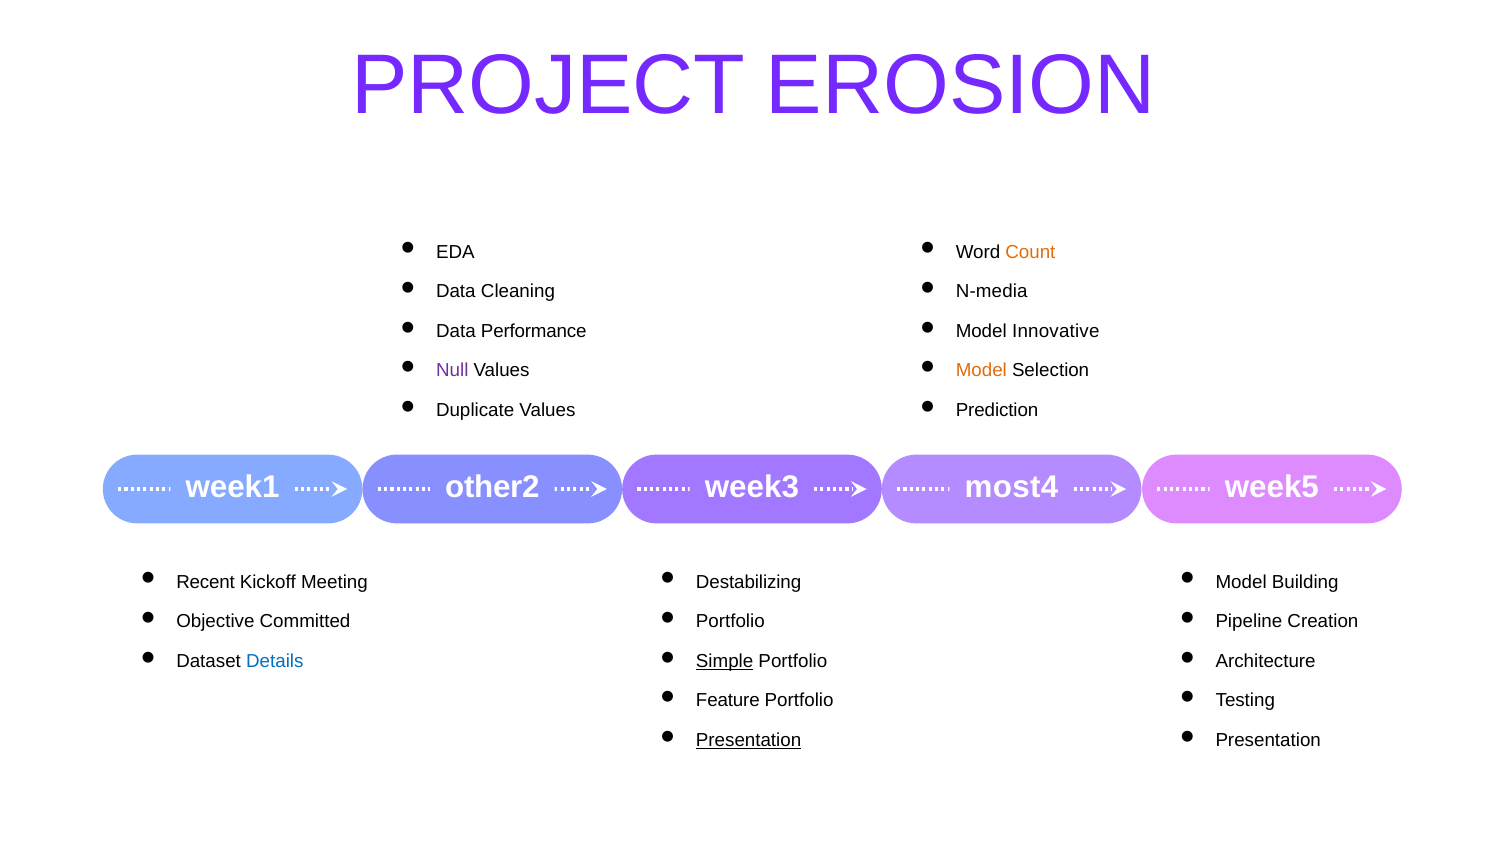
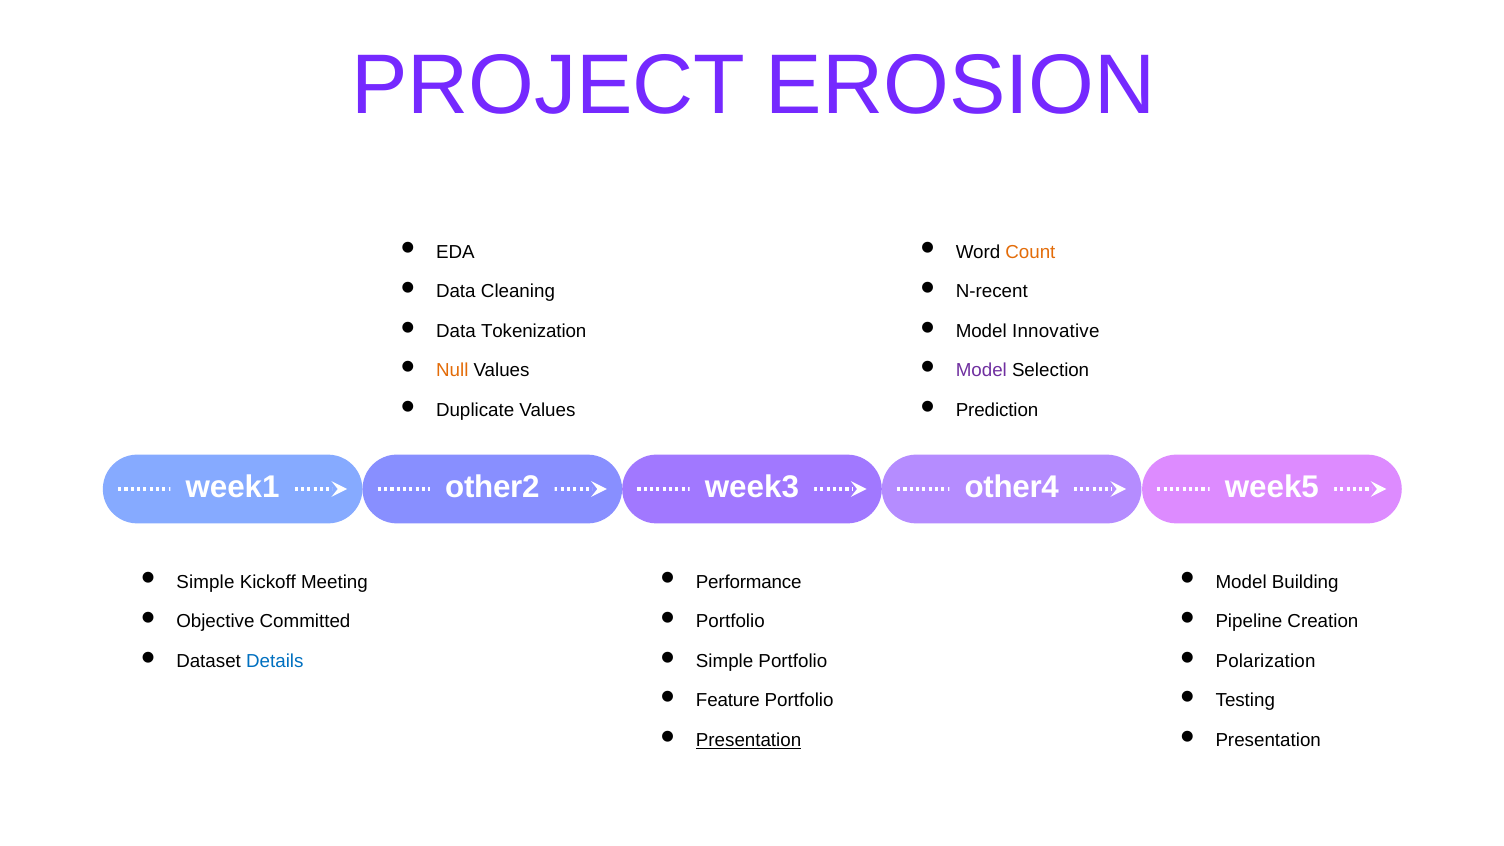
N-media: N-media -> N-recent
Performance: Performance -> Tokenization
Null colour: purple -> orange
Model at (981, 371) colour: orange -> purple
most4: most4 -> other4
Recent at (206, 582): Recent -> Simple
Destabilizing: Destabilizing -> Performance
Simple at (725, 661) underline: present -> none
Architecture: Architecture -> Polarization
